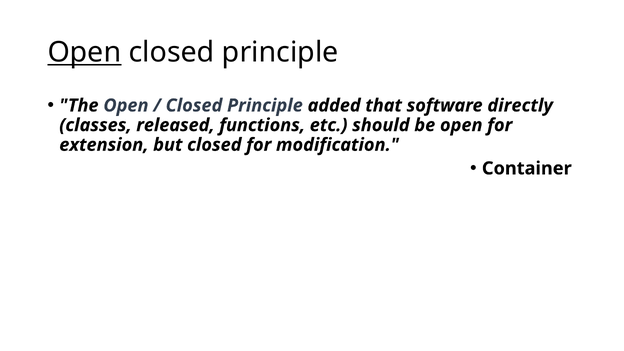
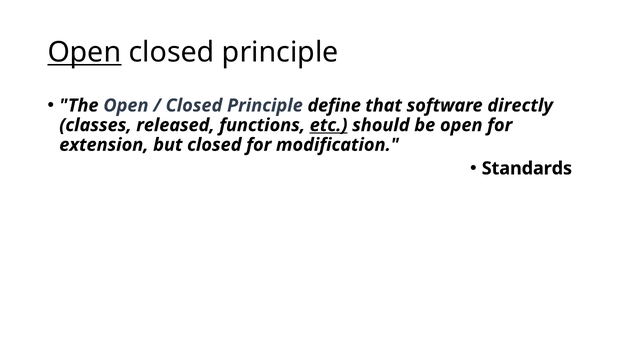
added: added -> define
etc underline: none -> present
Container: Container -> Standards
